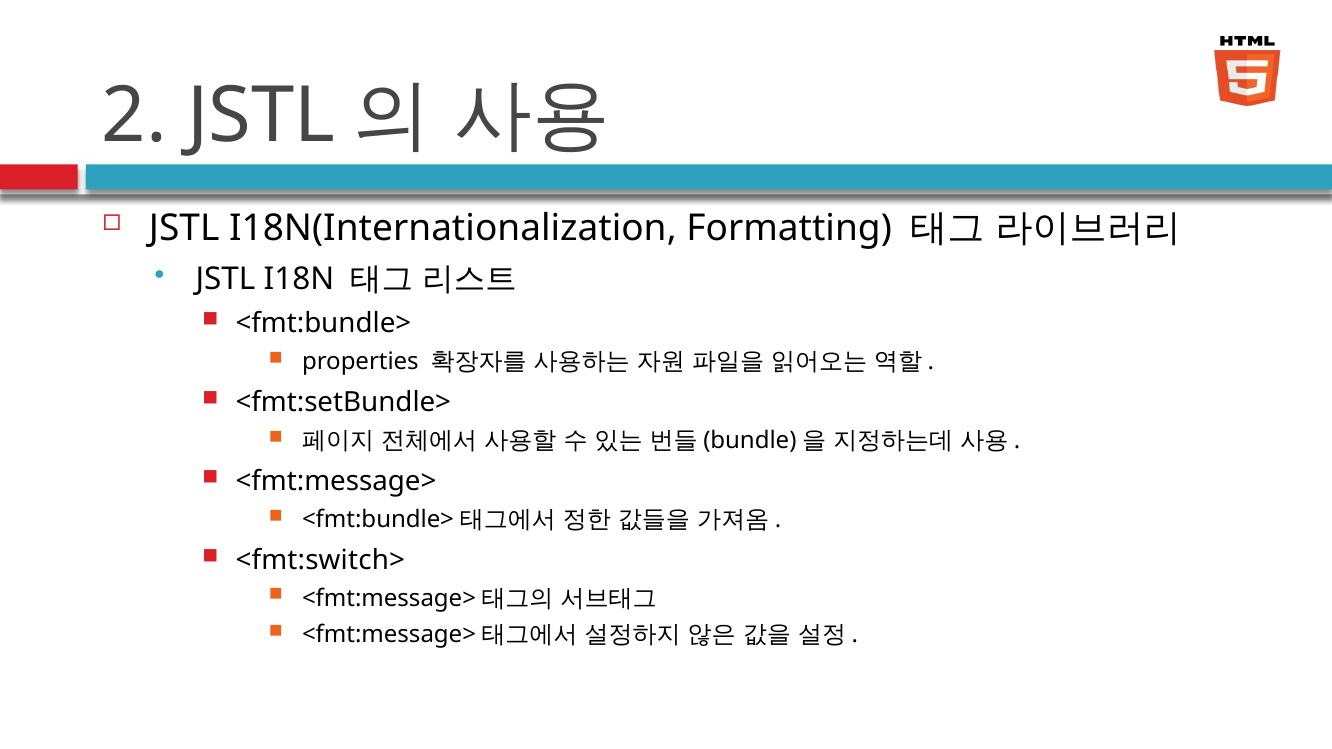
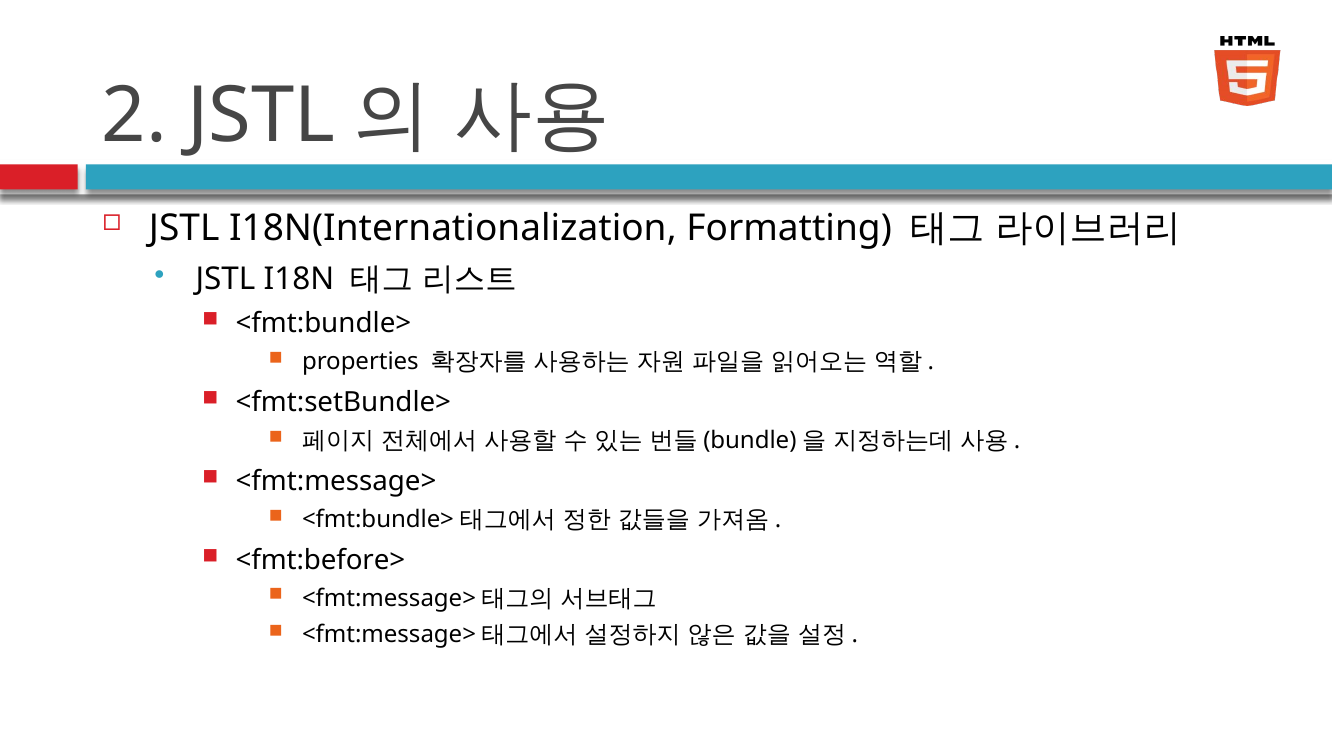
<fmt:switch>: <fmt:switch> -> <fmt:before>
